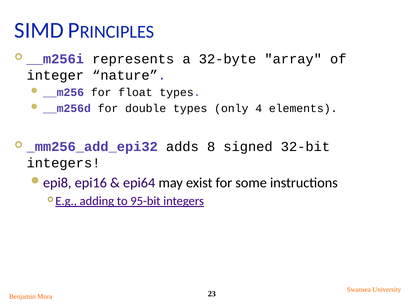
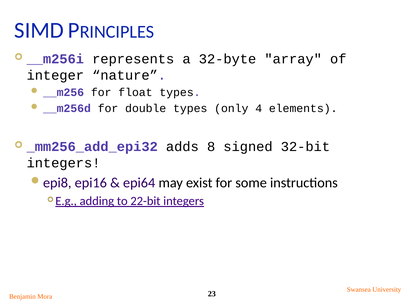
95-bit: 95-bit -> 22-bit
